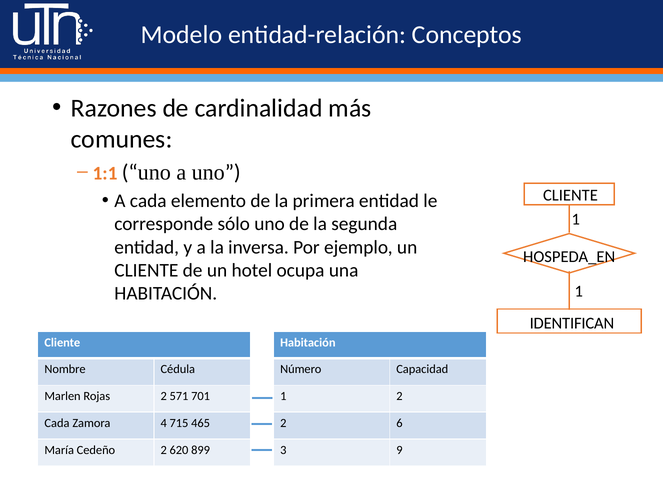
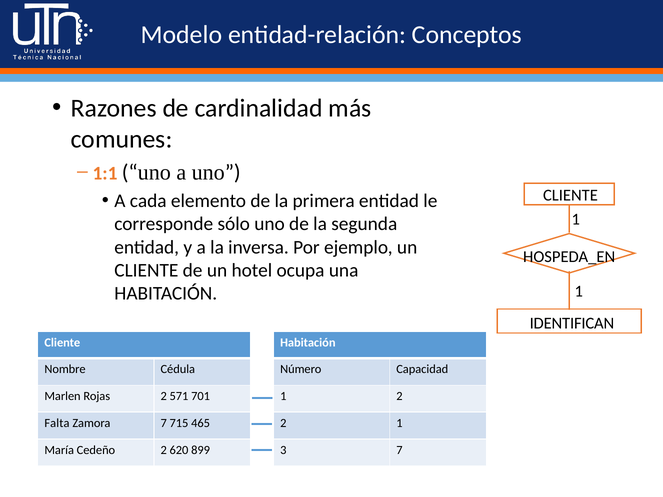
Cada at (57, 423): Cada -> Falta
Zamora 4: 4 -> 7
2 6: 6 -> 1
3 9: 9 -> 7
